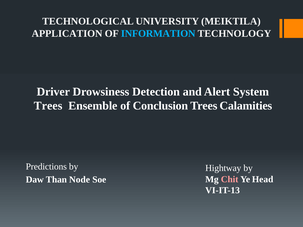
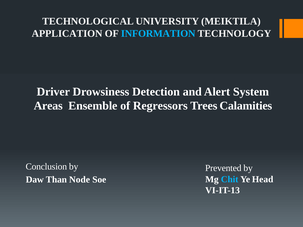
Trees at (48, 106): Trees -> Areas
Conclusion: Conclusion -> Regressors
Predictions: Predictions -> Conclusion
Hightway: Hightway -> Prevented
Chit colour: pink -> light blue
